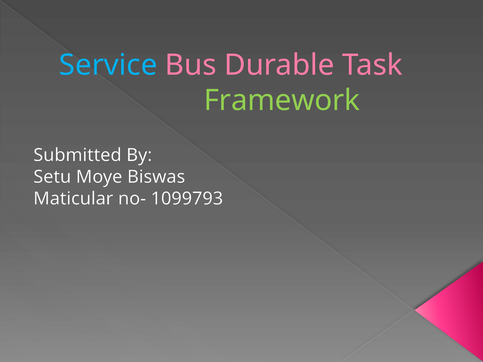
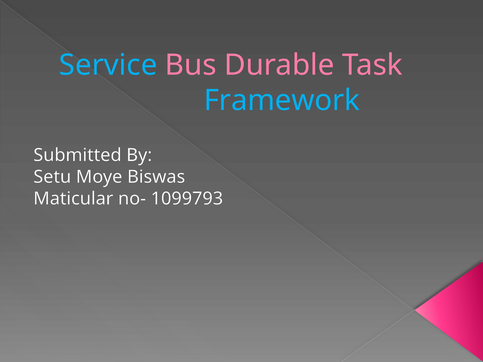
Framework colour: light green -> light blue
